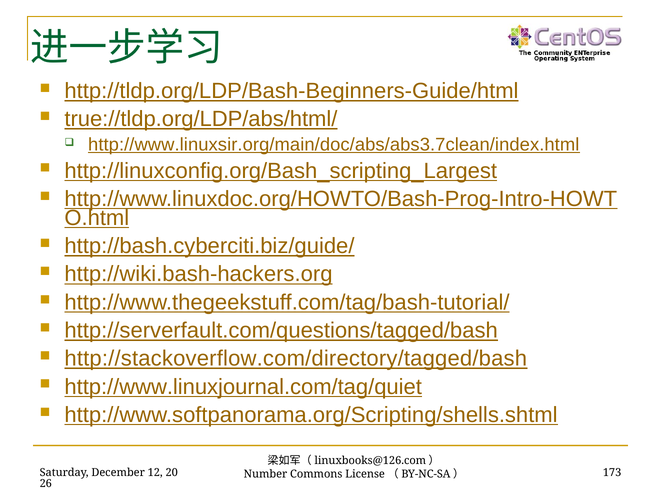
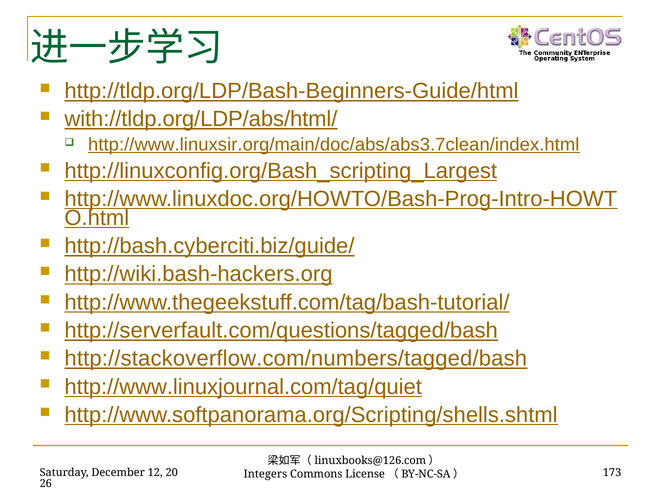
true://tldp.org/LDP/abs/html/: true://tldp.org/LDP/abs/html/ -> with://tldp.org/LDP/abs/html/
http://stackoverflow.com/directory/tagged/bash: http://stackoverflow.com/directory/tagged/bash -> http://stackoverflow.com/numbers/tagged/bash
Number: Number -> Integers
